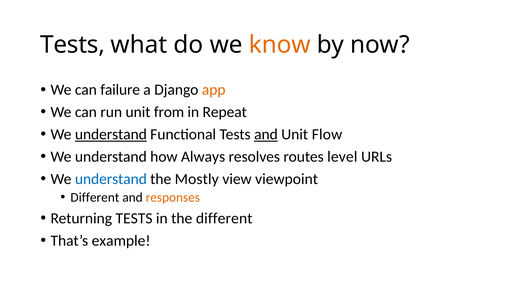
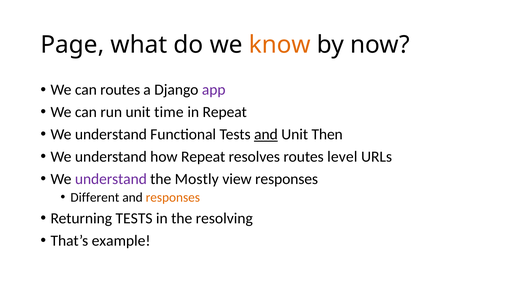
Tests at (73, 45): Tests -> Page
can failure: failure -> routes
app colour: orange -> purple
from: from -> time
understand at (111, 135) underline: present -> none
Flow: Flow -> Then
how Always: Always -> Repeat
understand at (111, 179) colour: blue -> purple
view viewpoint: viewpoint -> responses
the different: different -> resolving
